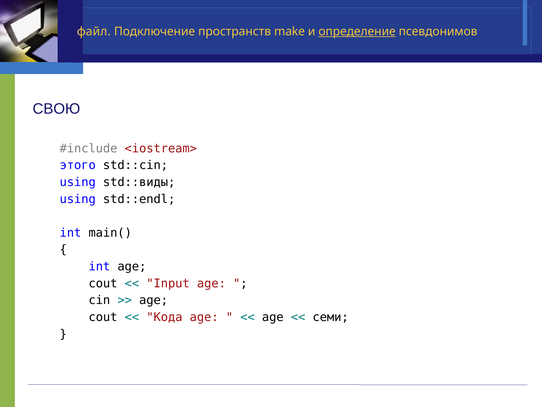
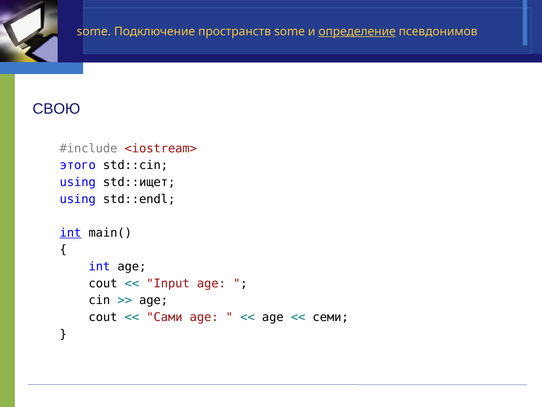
файл at (94, 31): файл -> some
пространств make: make -> some
std::виды: std::виды -> std::ищет
int at (70, 233) underline: none -> present
Кода: Кода -> Сами
